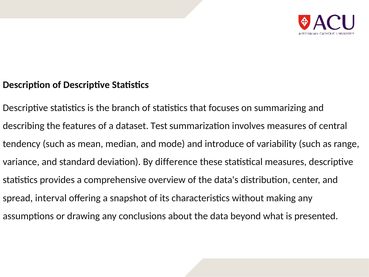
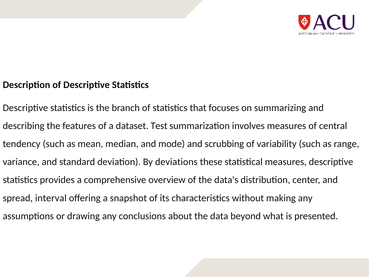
introduce: introduce -> scrubbing
difference: difference -> deviations
